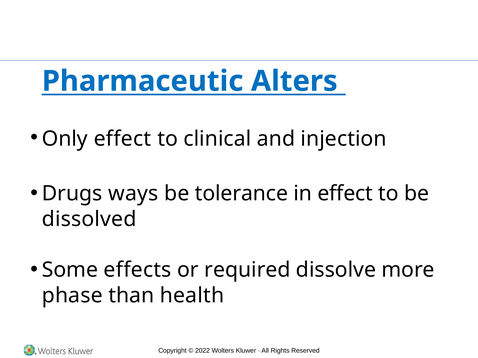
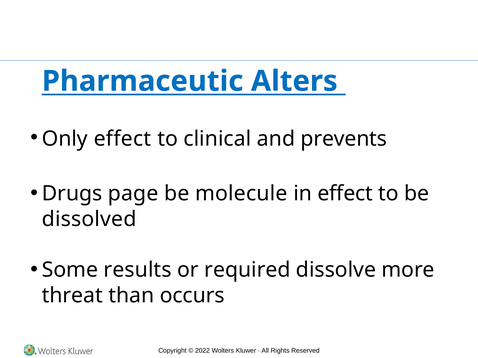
injection: injection -> prevents
ways: ways -> page
tolerance: tolerance -> molecule
effects: effects -> results
phase: phase -> threat
health: health -> occurs
